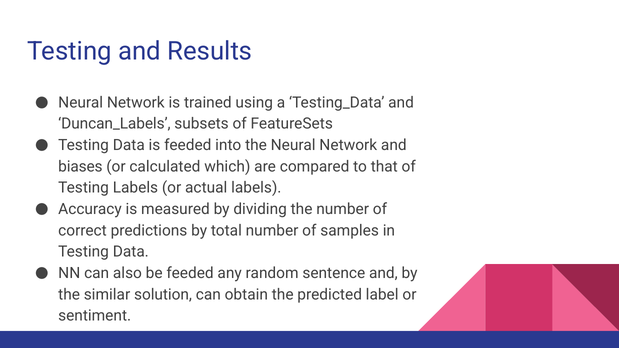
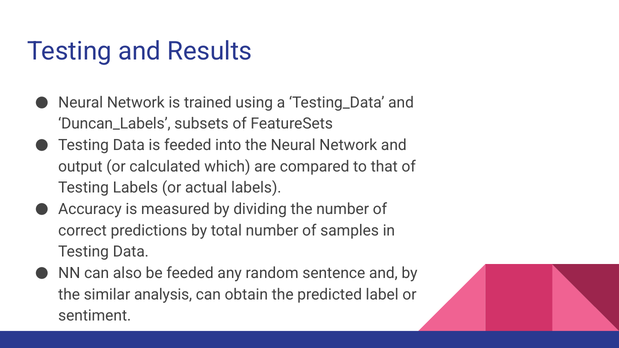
biases: biases -> output
solution: solution -> analysis
